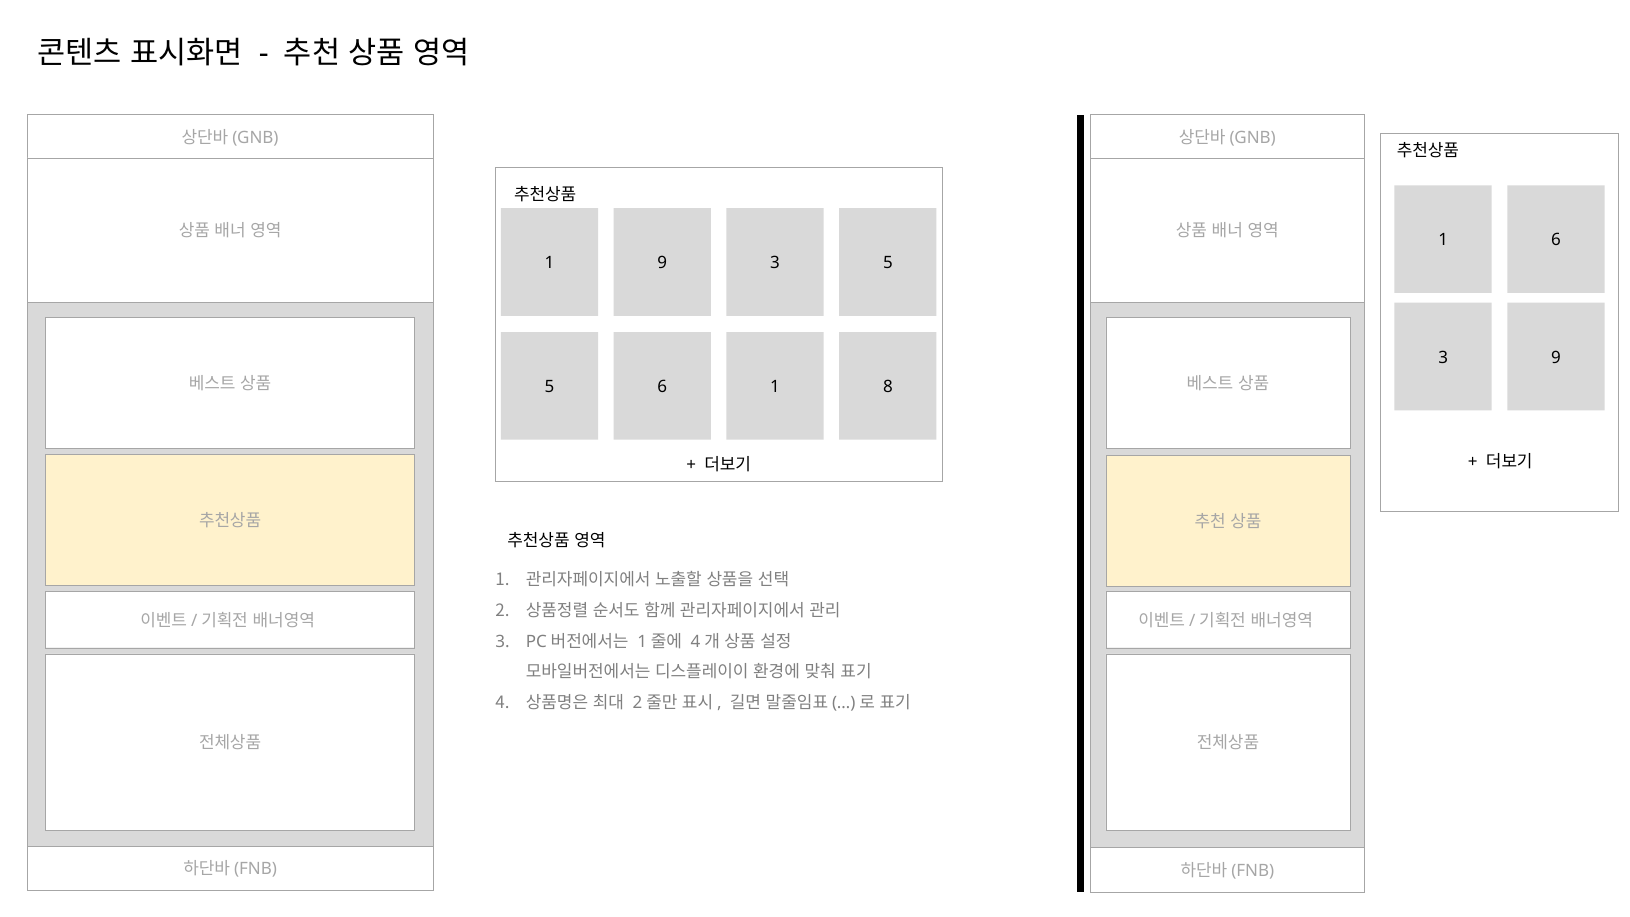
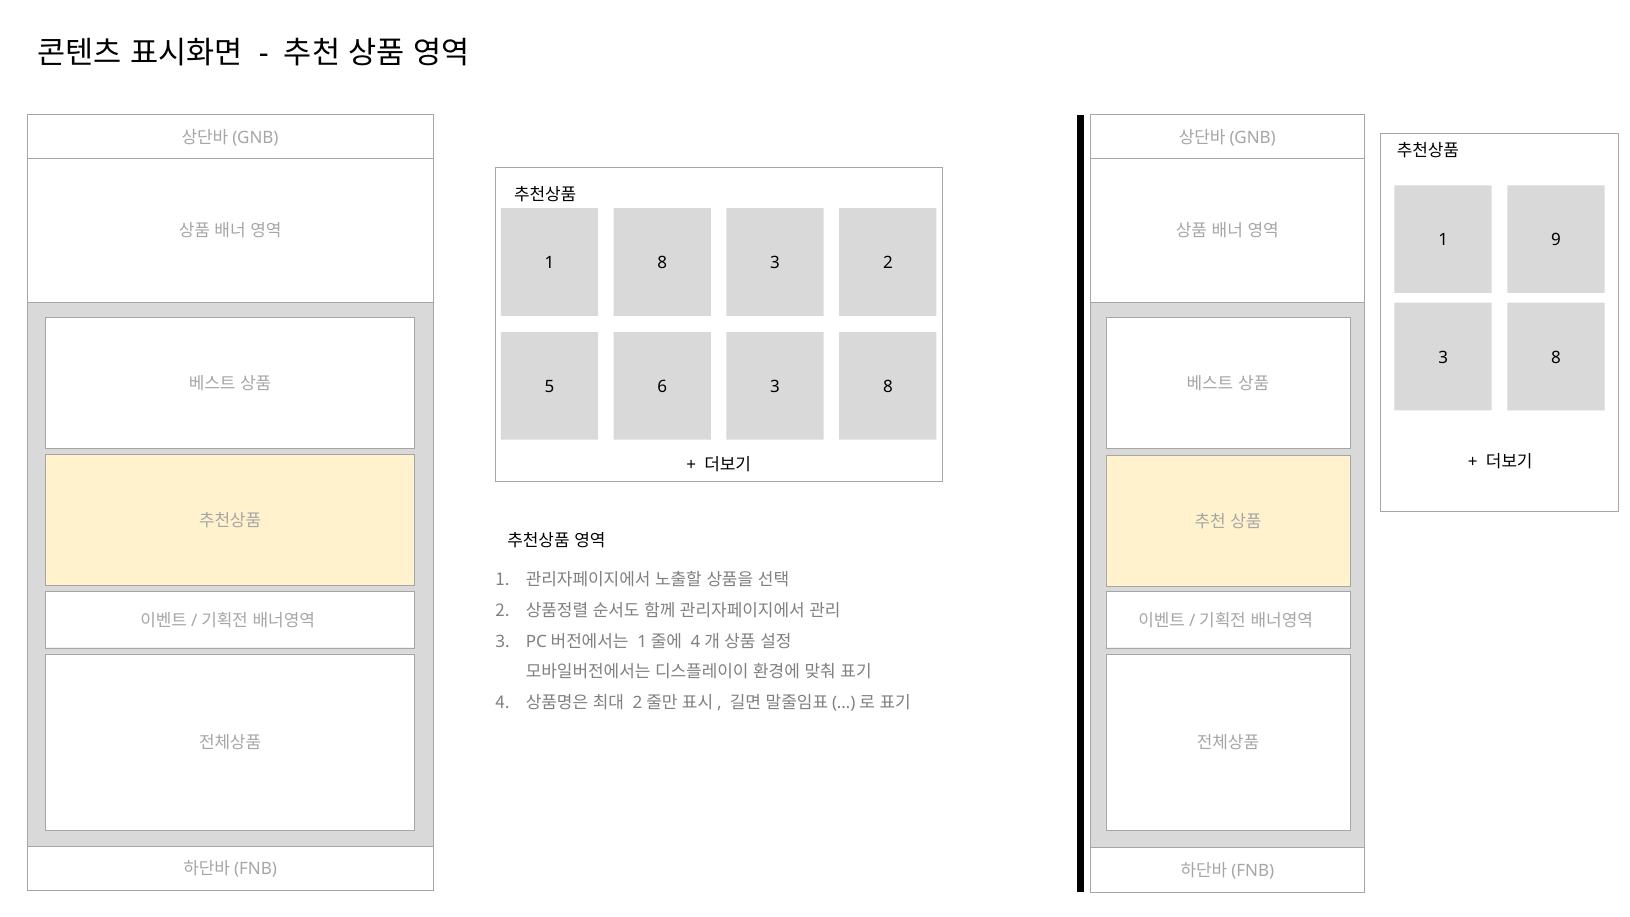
1 6: 6 -> 9
1 9: 9 -> 8
3 5: 5 -> 2
9 at (1556, 358): 9 -> 8
6 1: 1 -> 3
